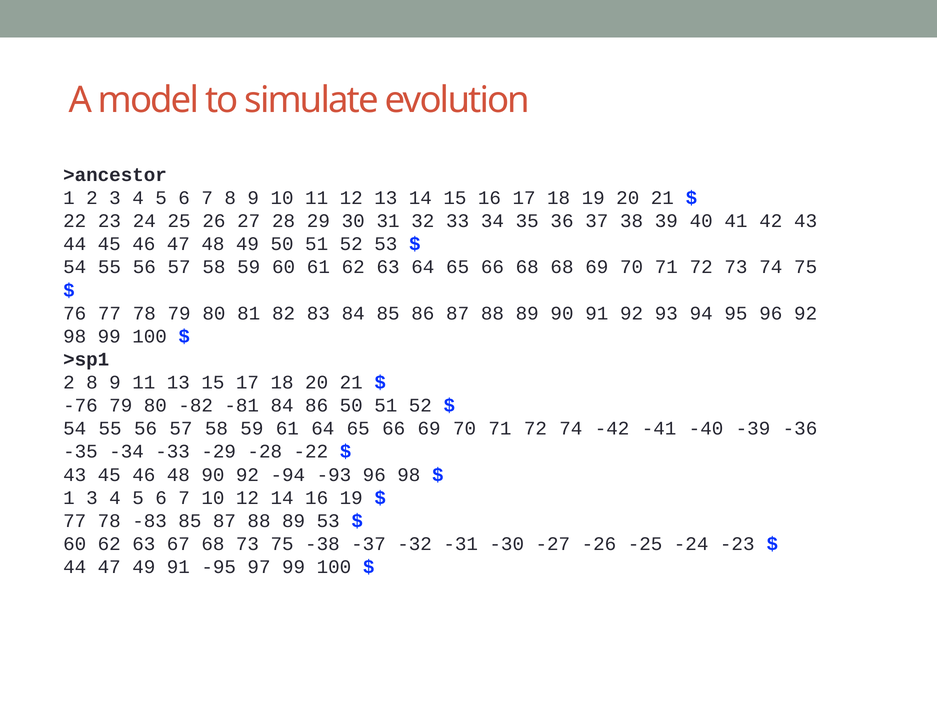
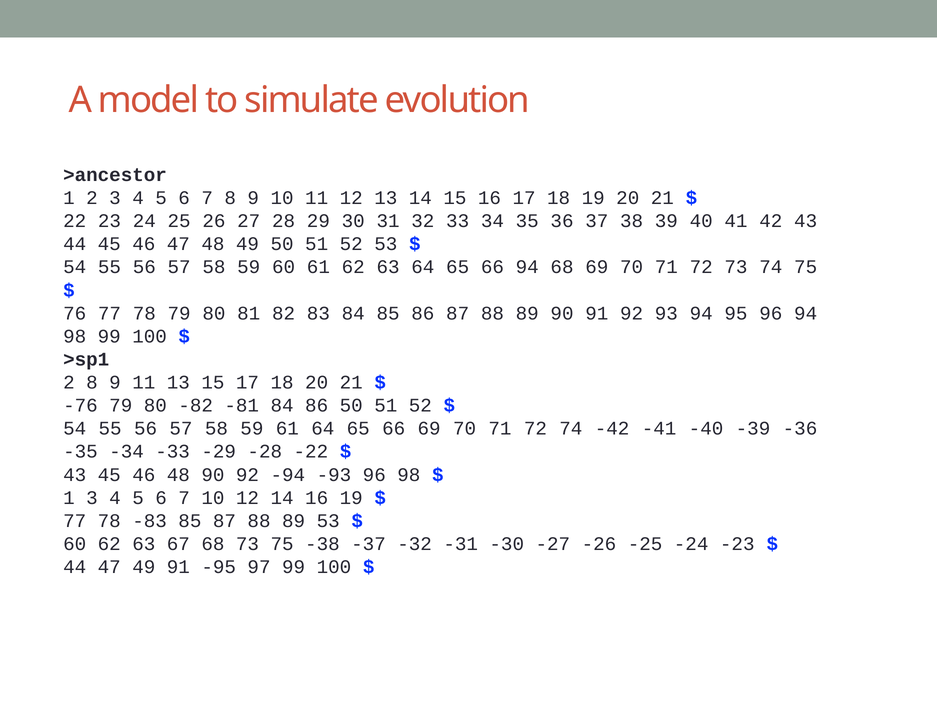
66 68: 68 -> 94
96 92: 92 -> 94
